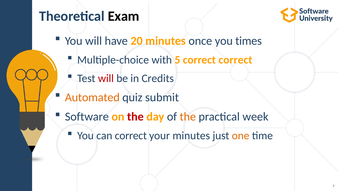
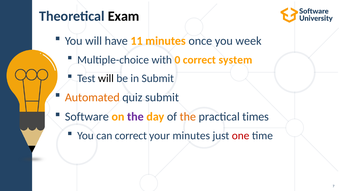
20: 20 -> 11
times: times -> week
5: 5 -> 0
correct correct: correct -> system
will at (106, 78) colour: red -> black
in Credits: Credits -> Submit
the at (135, 117) colour: red -> purple
week: week -> times
one colour: orange -> red
